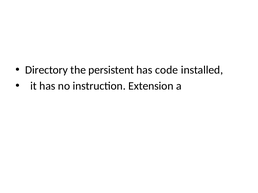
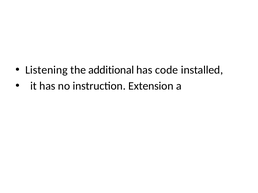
Directory: Directory -> Listening
persistent: persistent -> additional
